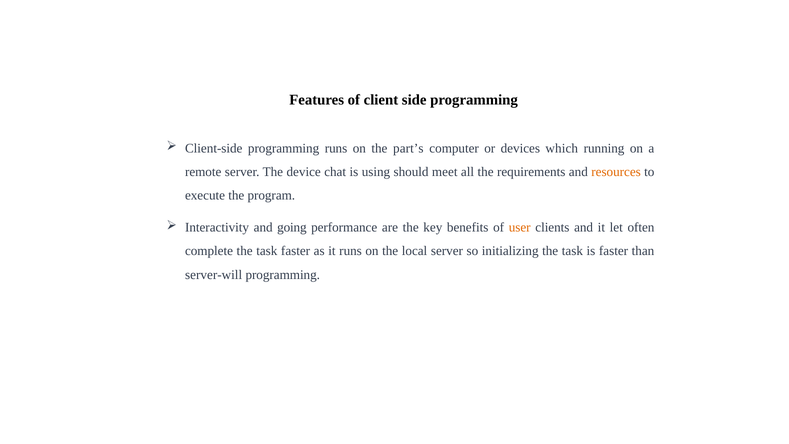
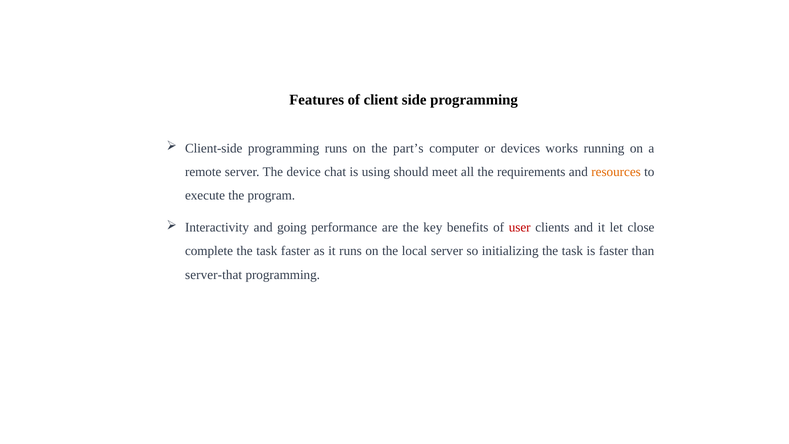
which: which -> works
user colour: orange -> red
often: often -> close
server-will: server-will -> server-that
